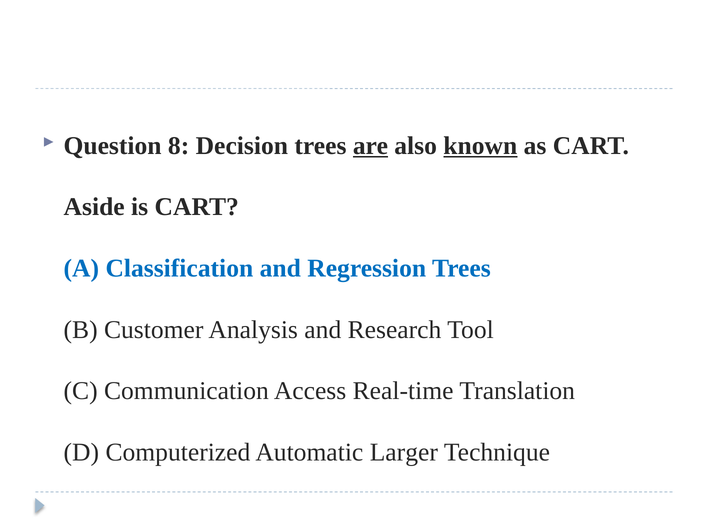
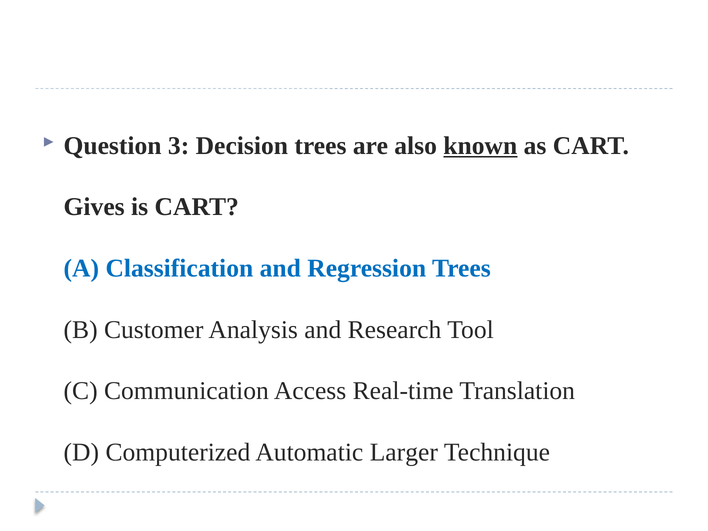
8: 8 -> 3
are underline: present -> none
Aside: Aside -> Gives
